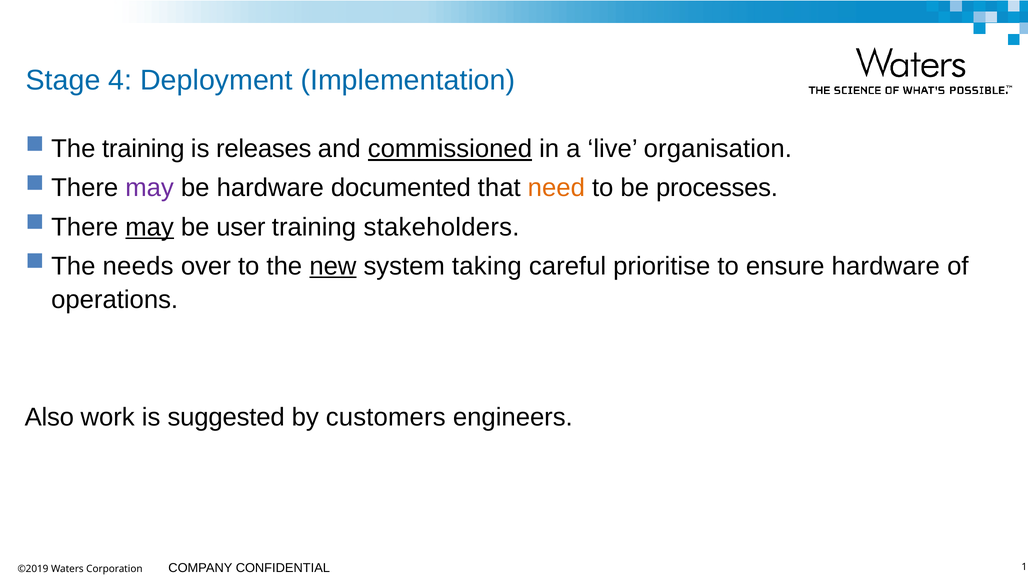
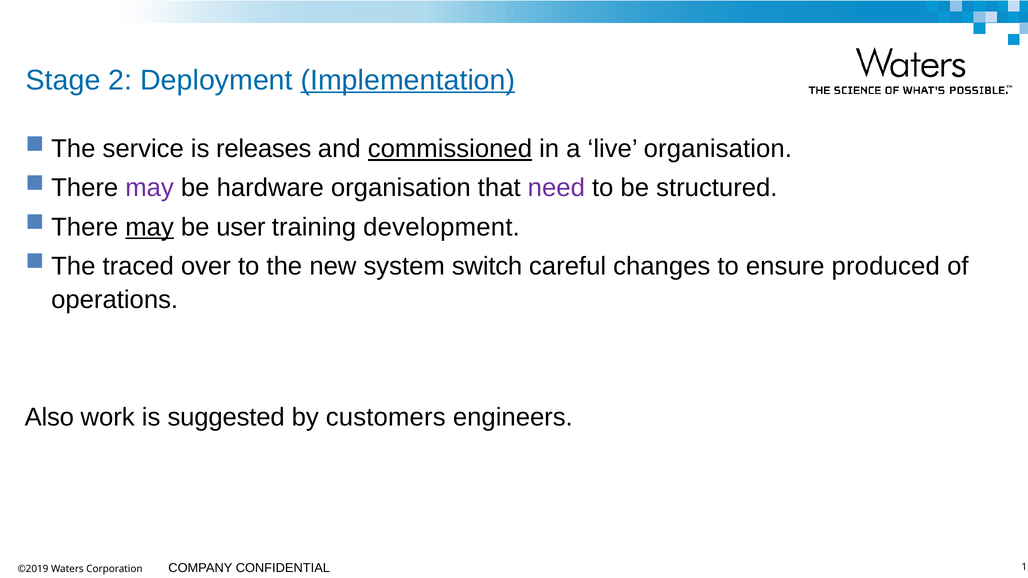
4: 4 -> 2
Implementation underline: none -> present
training at (143, 149): training -> service
hardware documented: documented -> organisation
need colour: orange -> purple
processes: processes -> structured
stakeholders: stakeholders -> development
needs: needs -> traced
new underline: present -> none
taking: taking -> switch
prioritise: prioritise -> changes
ensure hardware: hardware -> produced
